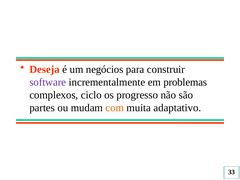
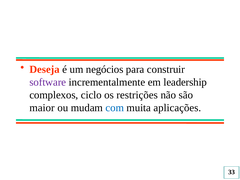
problemas: problemas -> leadership
progresso: progresso -> restrições
partes: partes -> maior
com colour: orange -> blue
adaptativo: adaptativo -> aplicações
